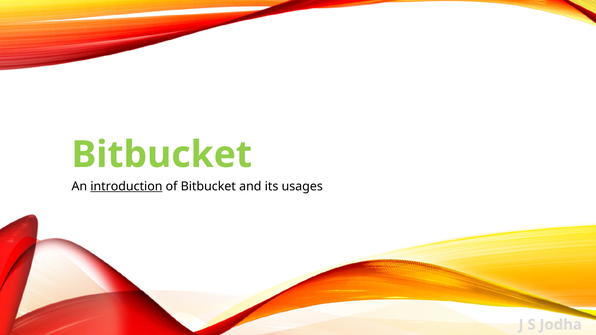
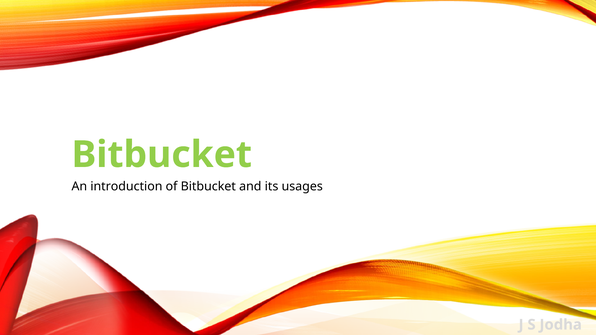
introduction underline: present -> none
